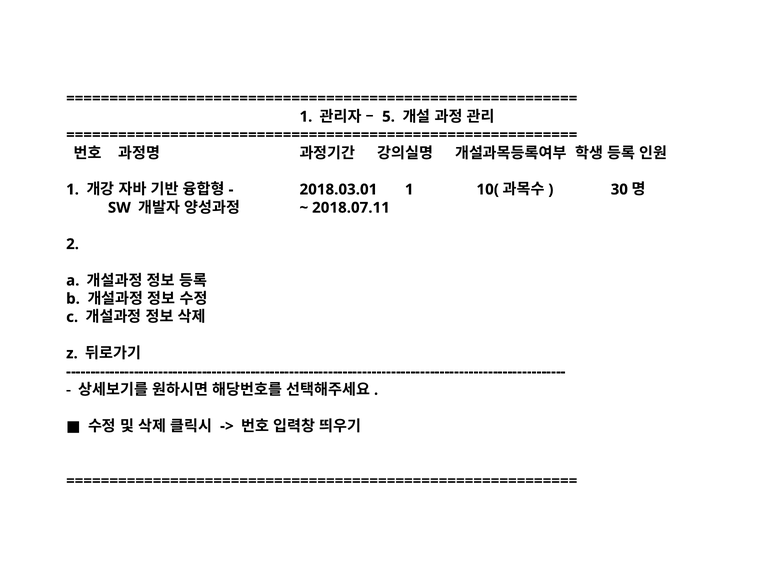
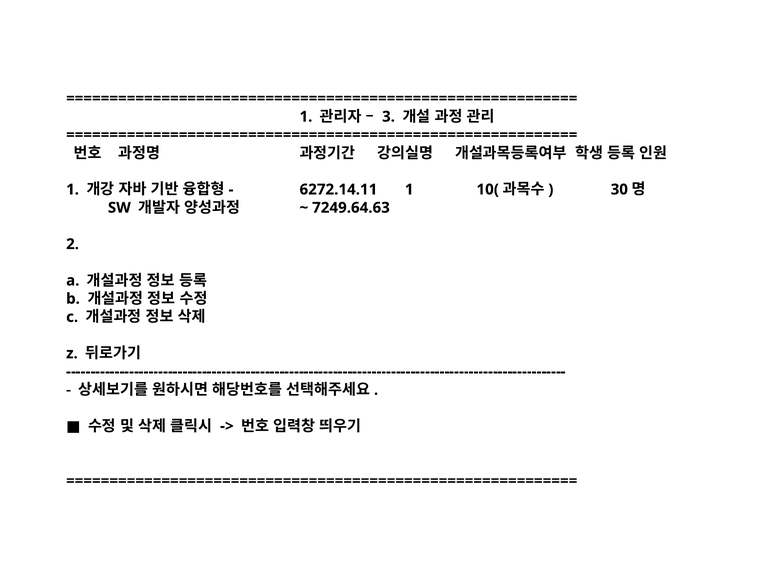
5: 5 -> 3
2018.03.01: 2018.03.01 -> 6272.14.11
2018.07.11: 2018.07.11 -> 7249.64.63
